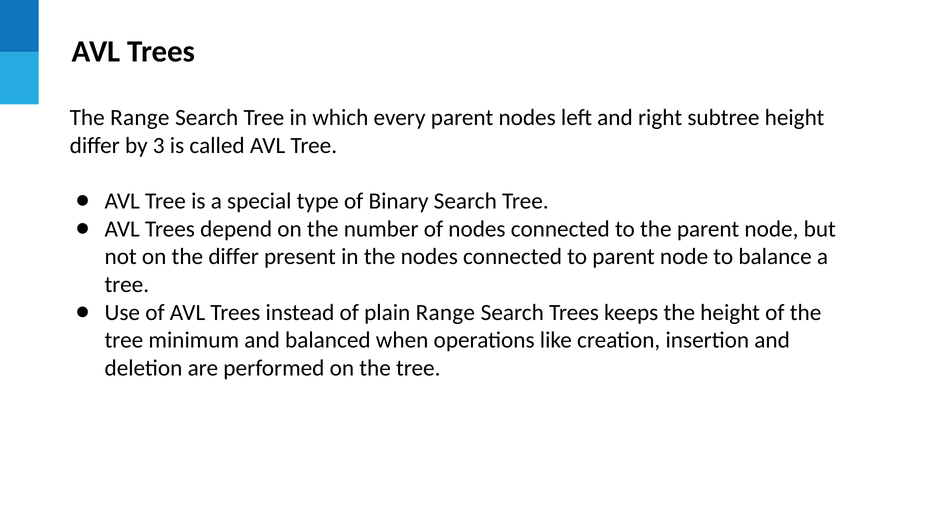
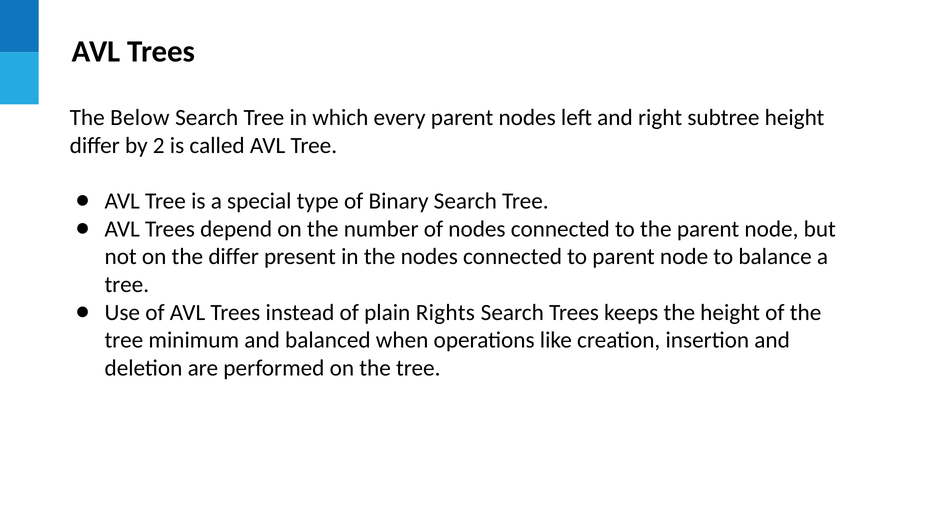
The Range: Range -> Below
3: 3 -> 2
plain Range: Range -> Rights
